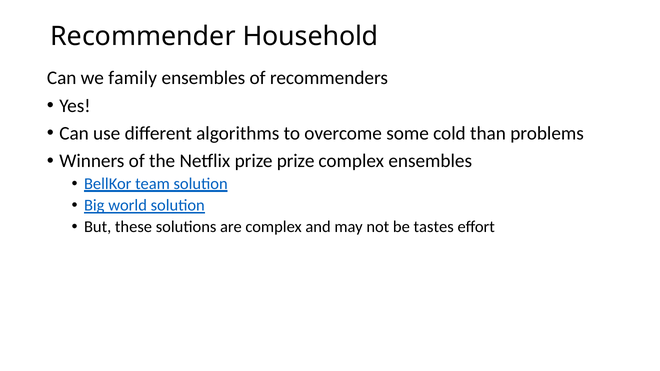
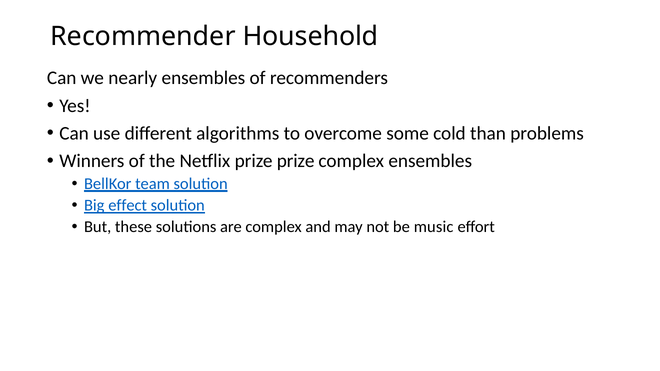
family: family -> nearly
world: world -> effect
tastes: tastes -> music
